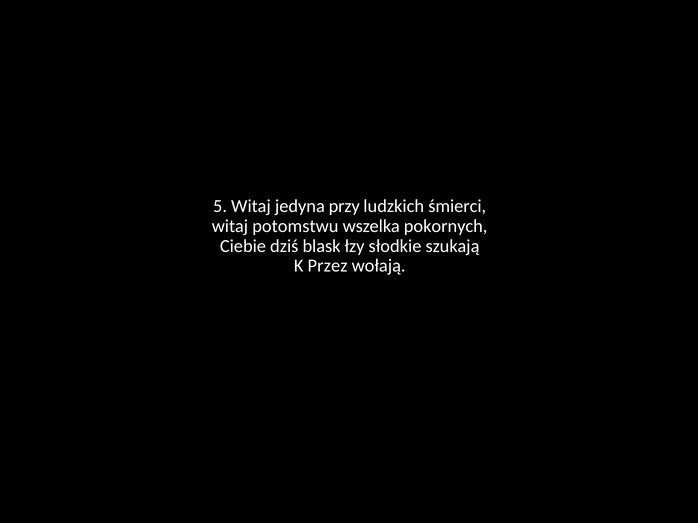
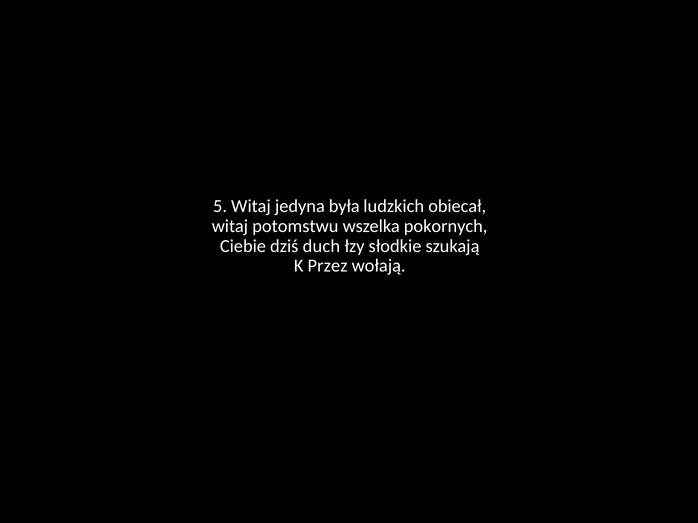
przy: przy -> była
śmierci: śmierci -> obiecał
blask: blask -> duch
